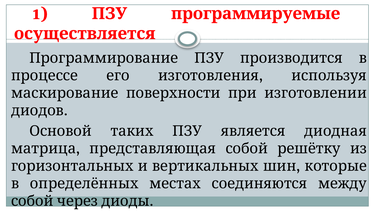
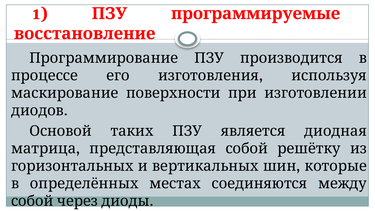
осуществляется: осуществляется -> восстановление
